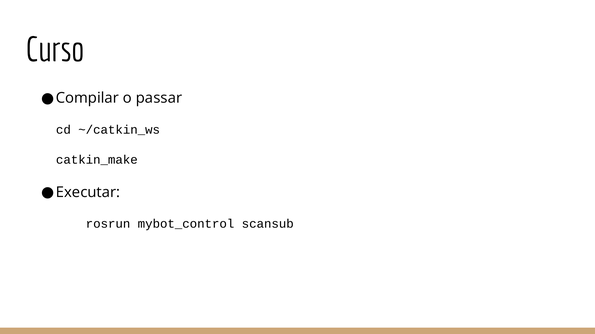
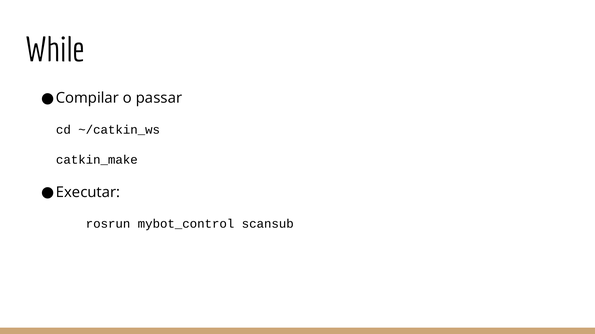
Curso: Curso -> While
